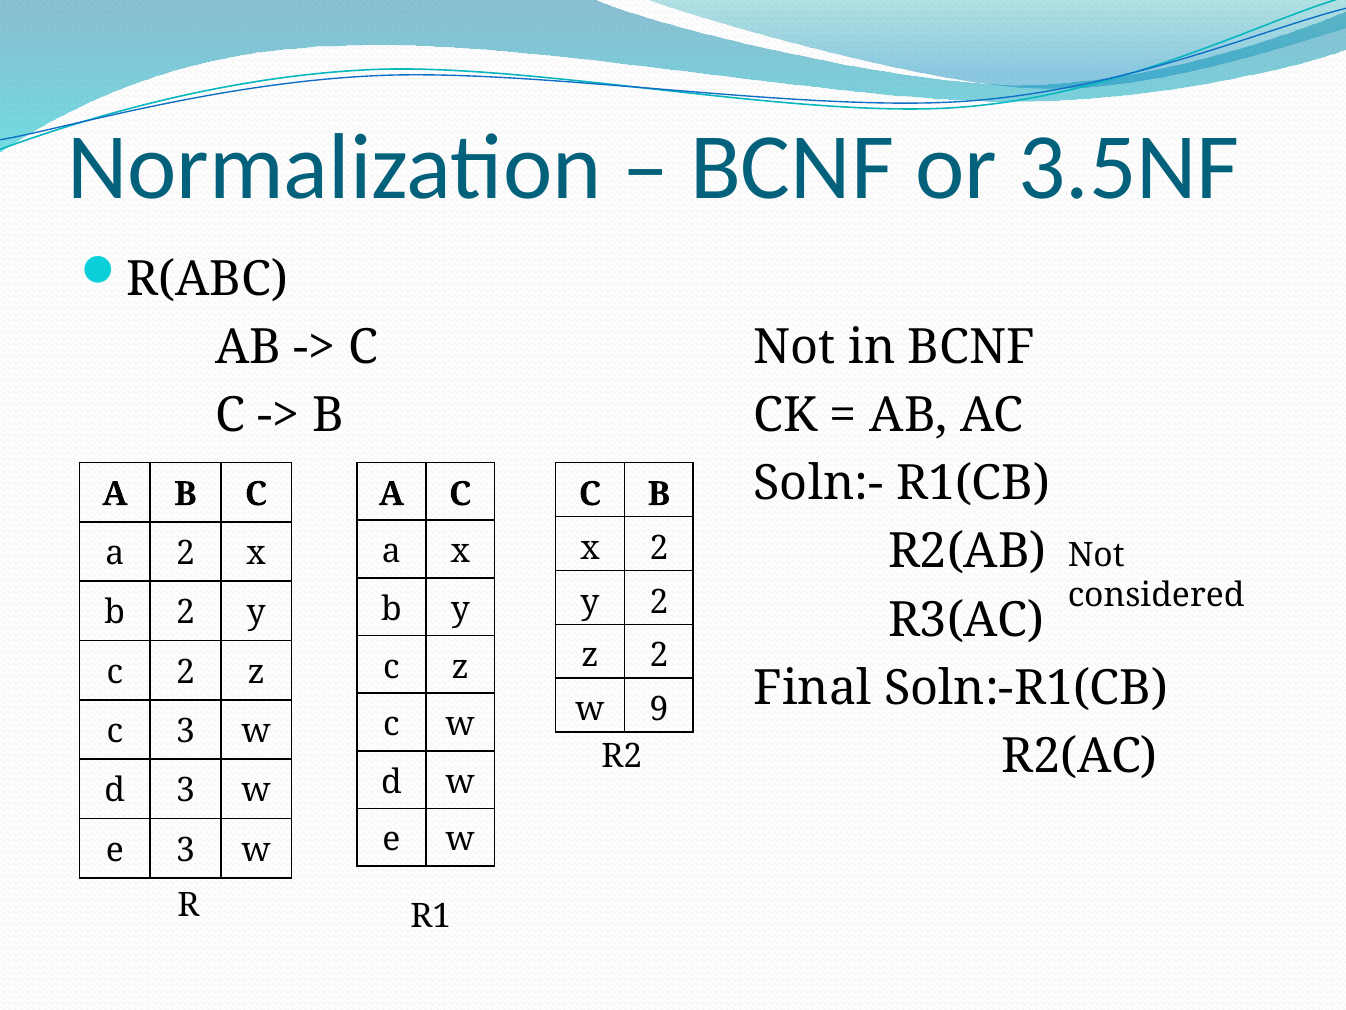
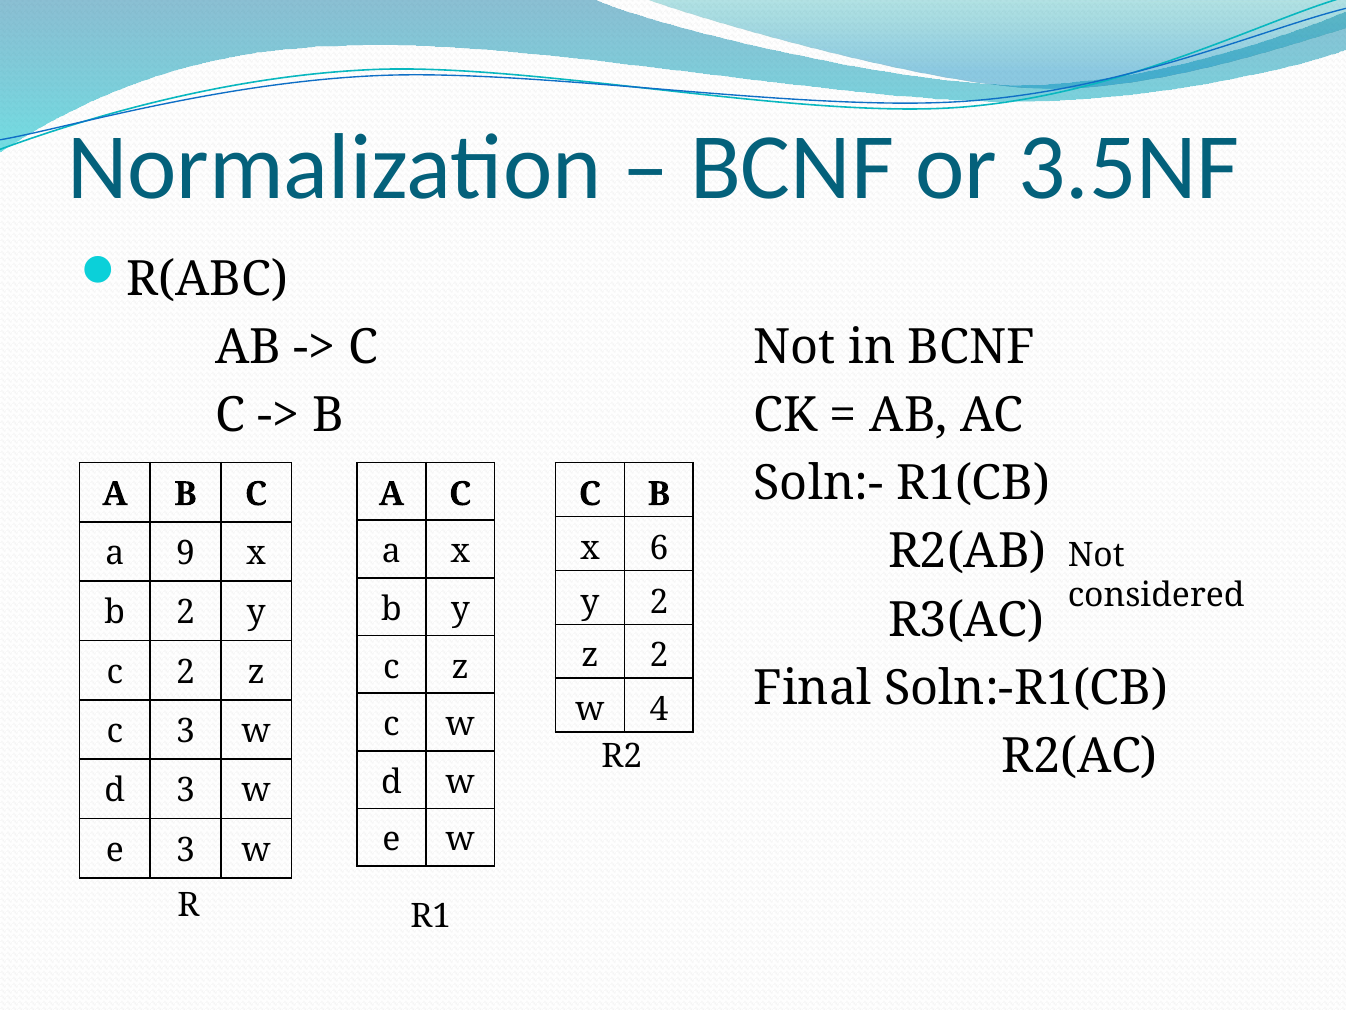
x 2: 2 -> 6
a 2: 2 -> 9
9: 9 -> 4
